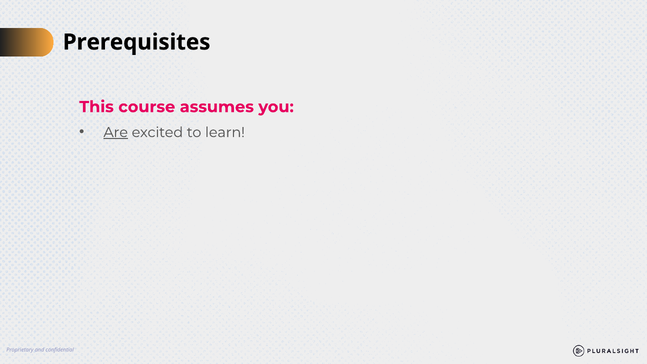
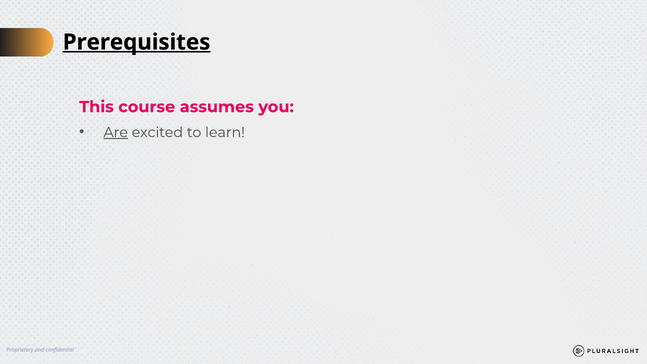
Prerequisites underline: none -> present
